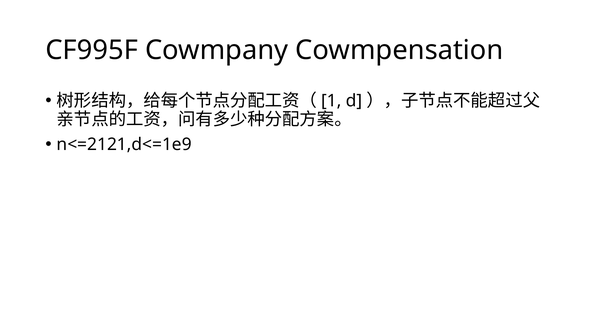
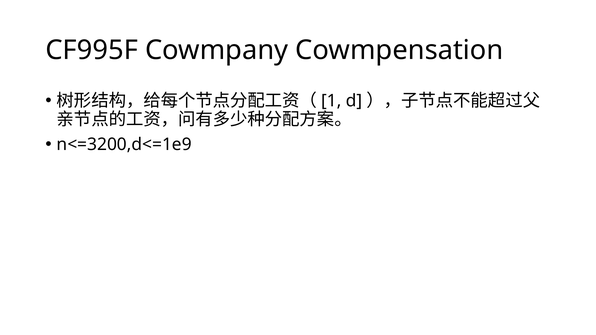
n<=2121,d<=1e9: n<=2121,d<=1e9 -> n<=3200,d<=1e9
